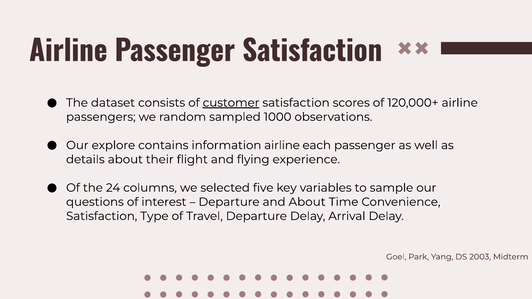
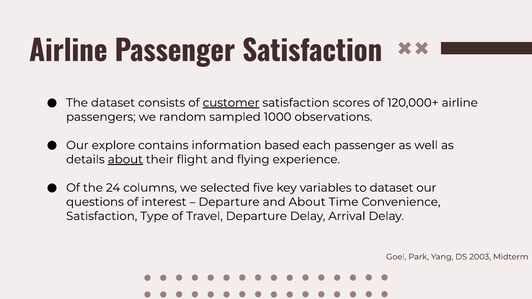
information airline: airline -> based
about at (125, 160) underline: none -> present
to sample: sample -> dataset
